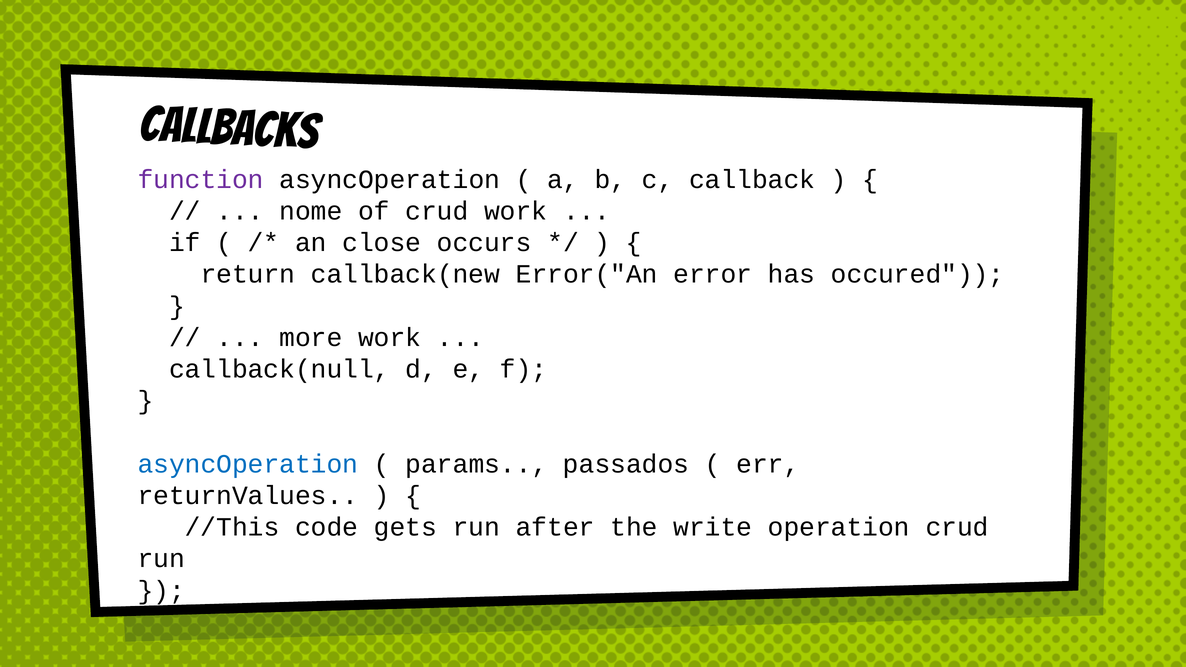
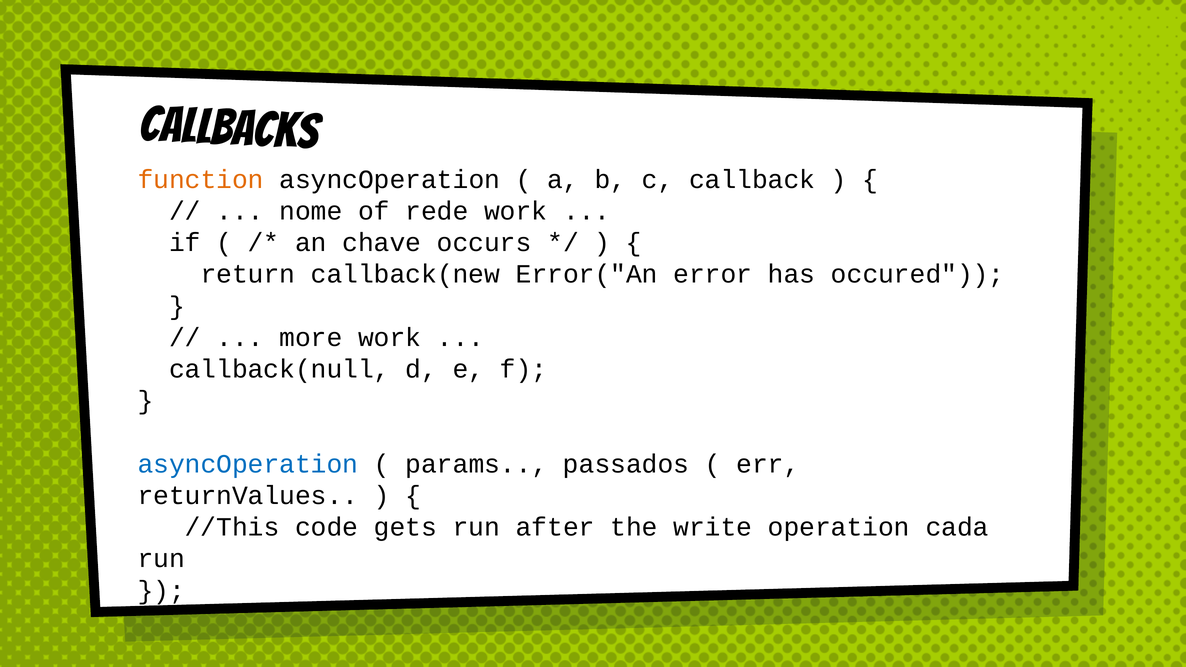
function colour: purple -> orange
of crud: crud -> rede
close: close -> chave
operation crud: crud -> cada
